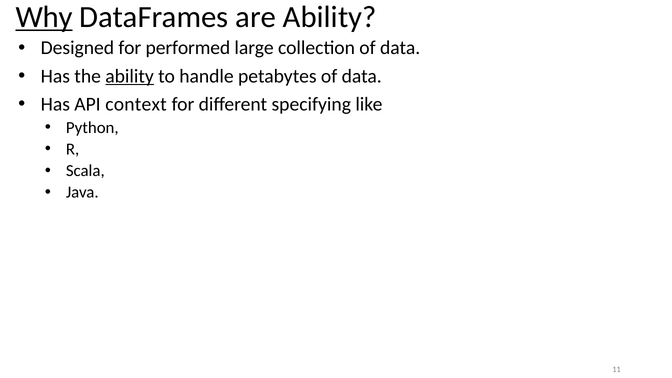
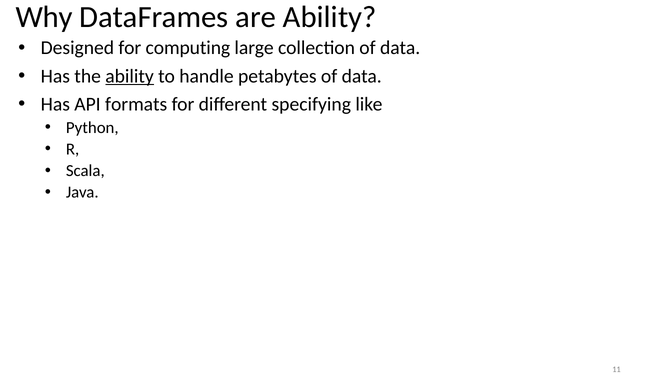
Why underline: present -> none
performed: performed -> computing
context: context -> formats
